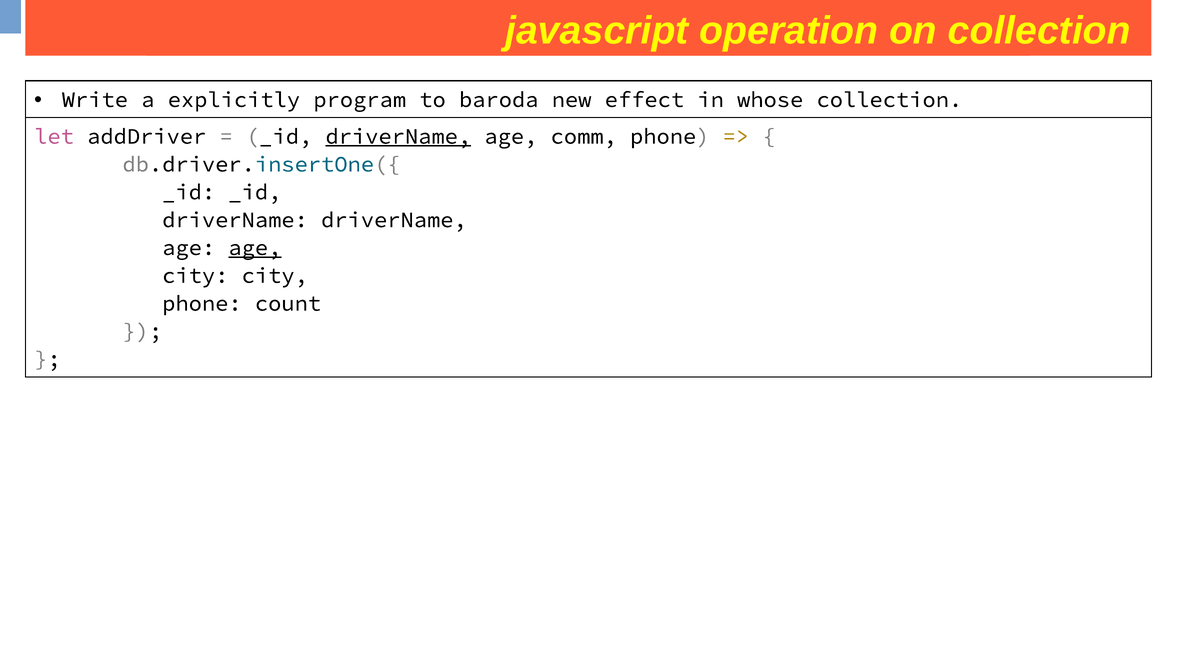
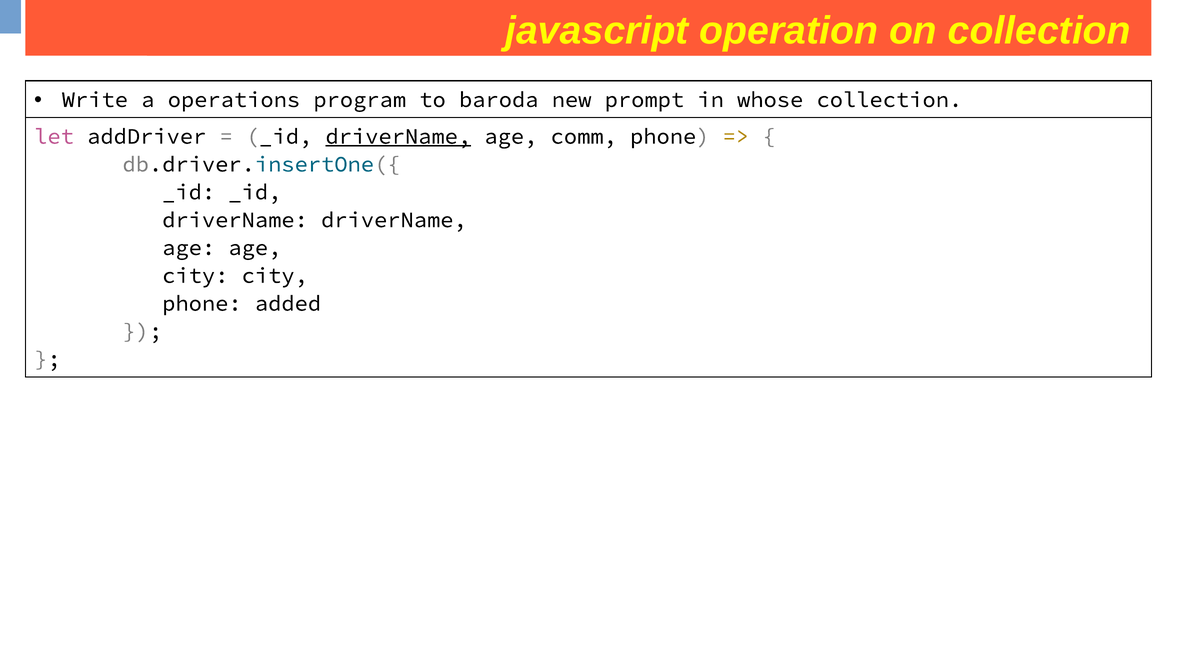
explicitly: explicitly -> operations
effect: effect -> prompt
age at (255, 248) underline: present -> none
count: count -> added
